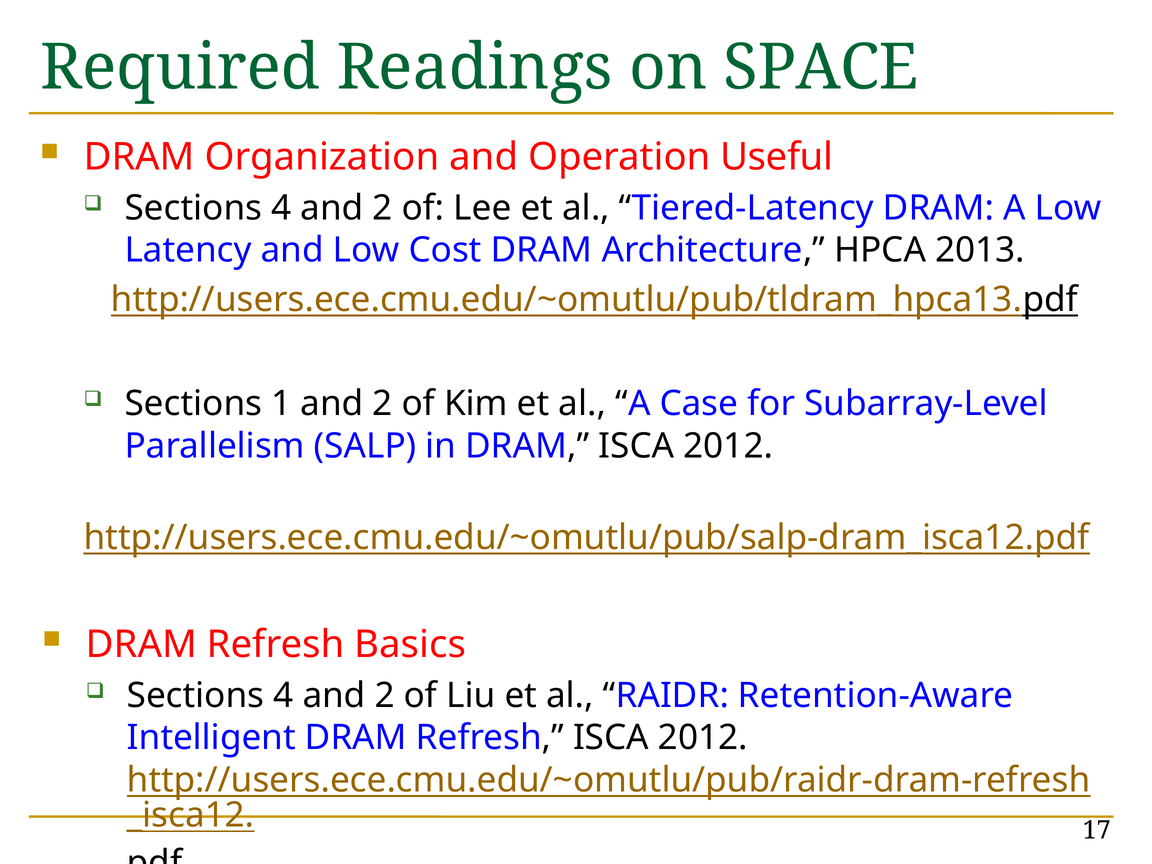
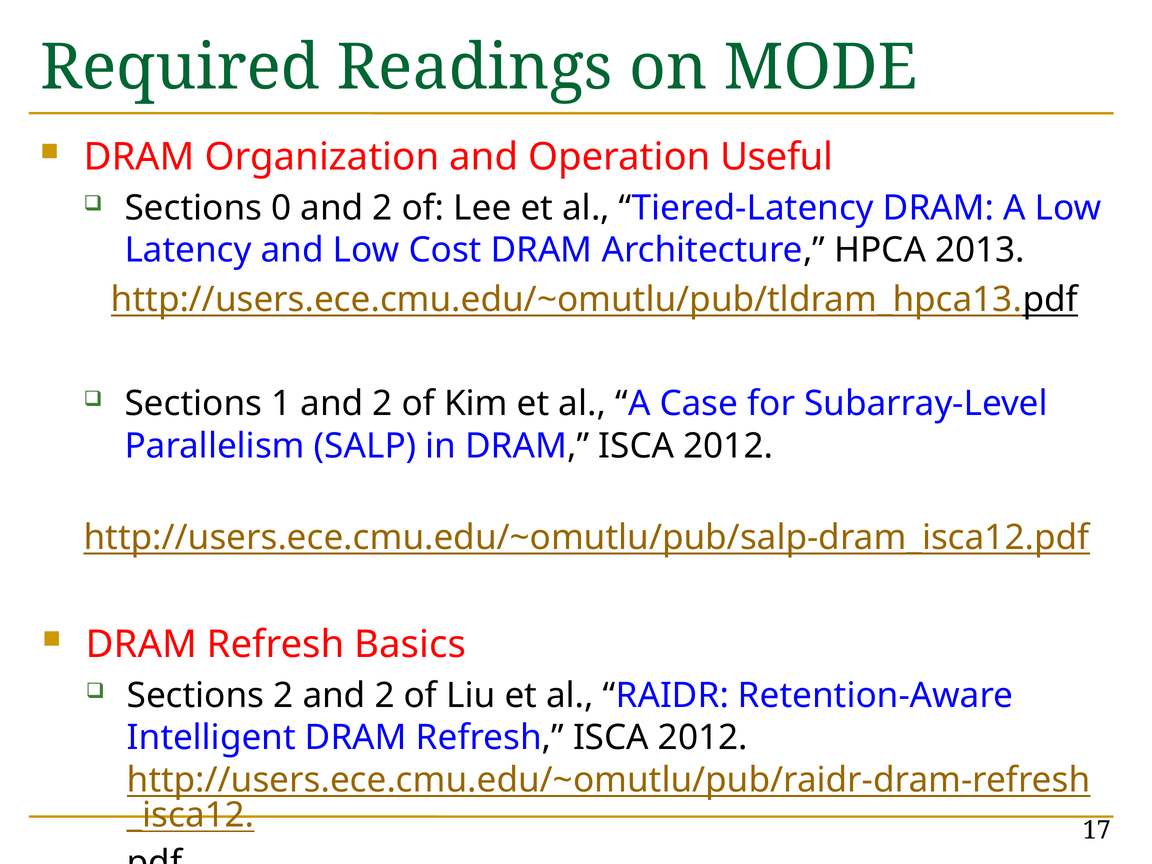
SPACE: SPACE -> MODE
4 at (281, 208): 4 -> 0
4 at (283, 696): 4 -> 2
